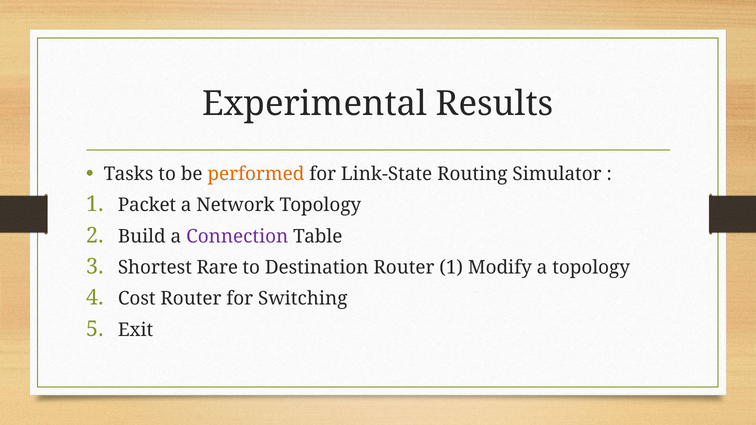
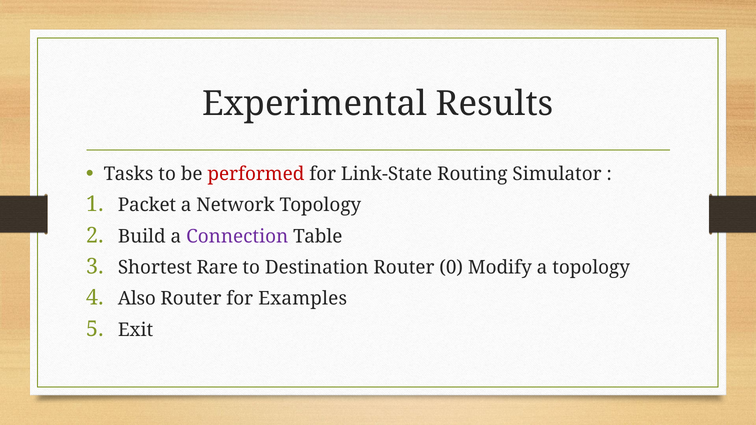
performed colour: orange -> red
Router 1: 1 -> 0
Cost: Cost -> Also
Switching: Switching -> Examples
